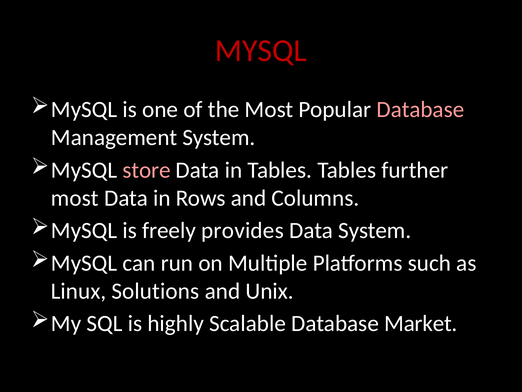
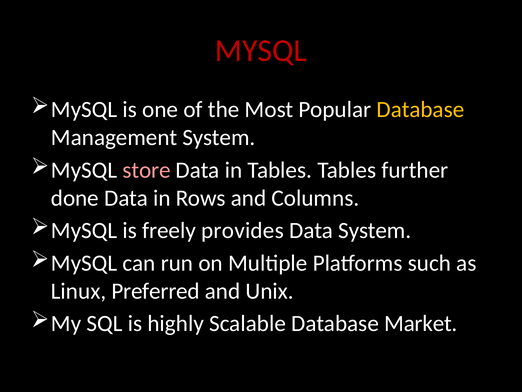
Database at (420, 110) colour: pink -> yellow
most at (75, 198): most -> done
Solutions: Solutions -> Preferred
